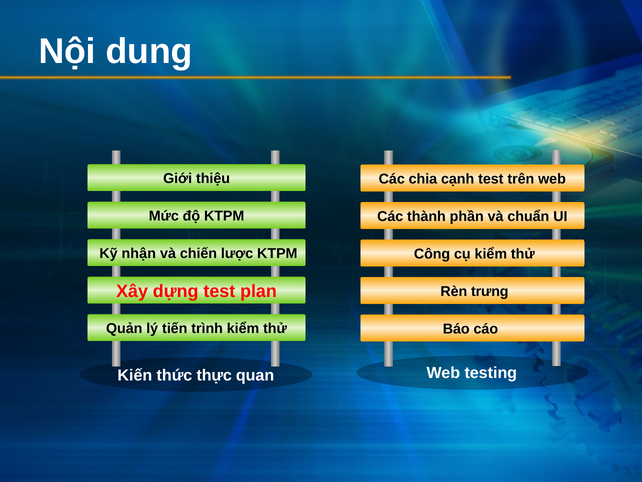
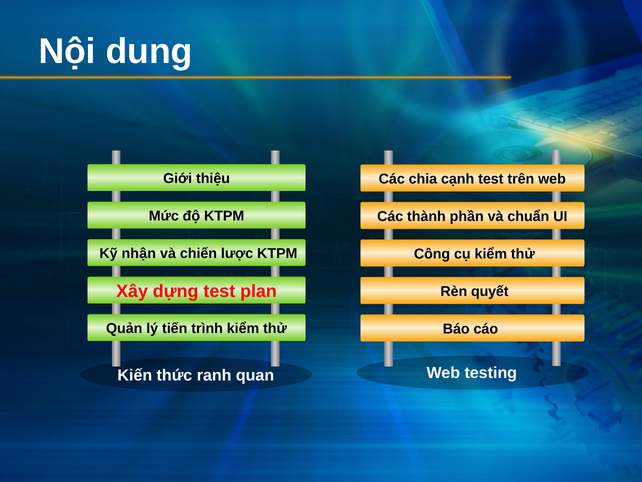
trưng: trưng -> quyết
thực: thực -> ranh
